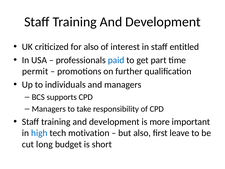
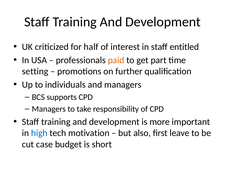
for also: also -> half
paid colour: blue -> orange
permit: permit -> setting
long: long -> case
